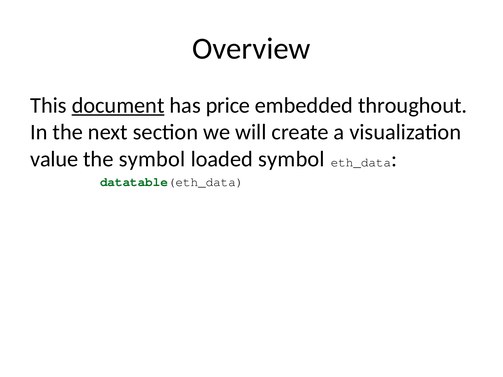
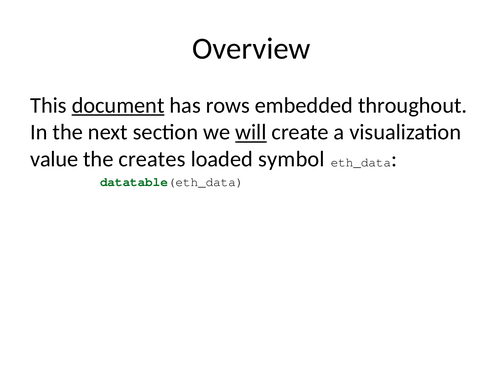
price: price -> rows
will underline: none -> present
the symbol: symbol -> creates
